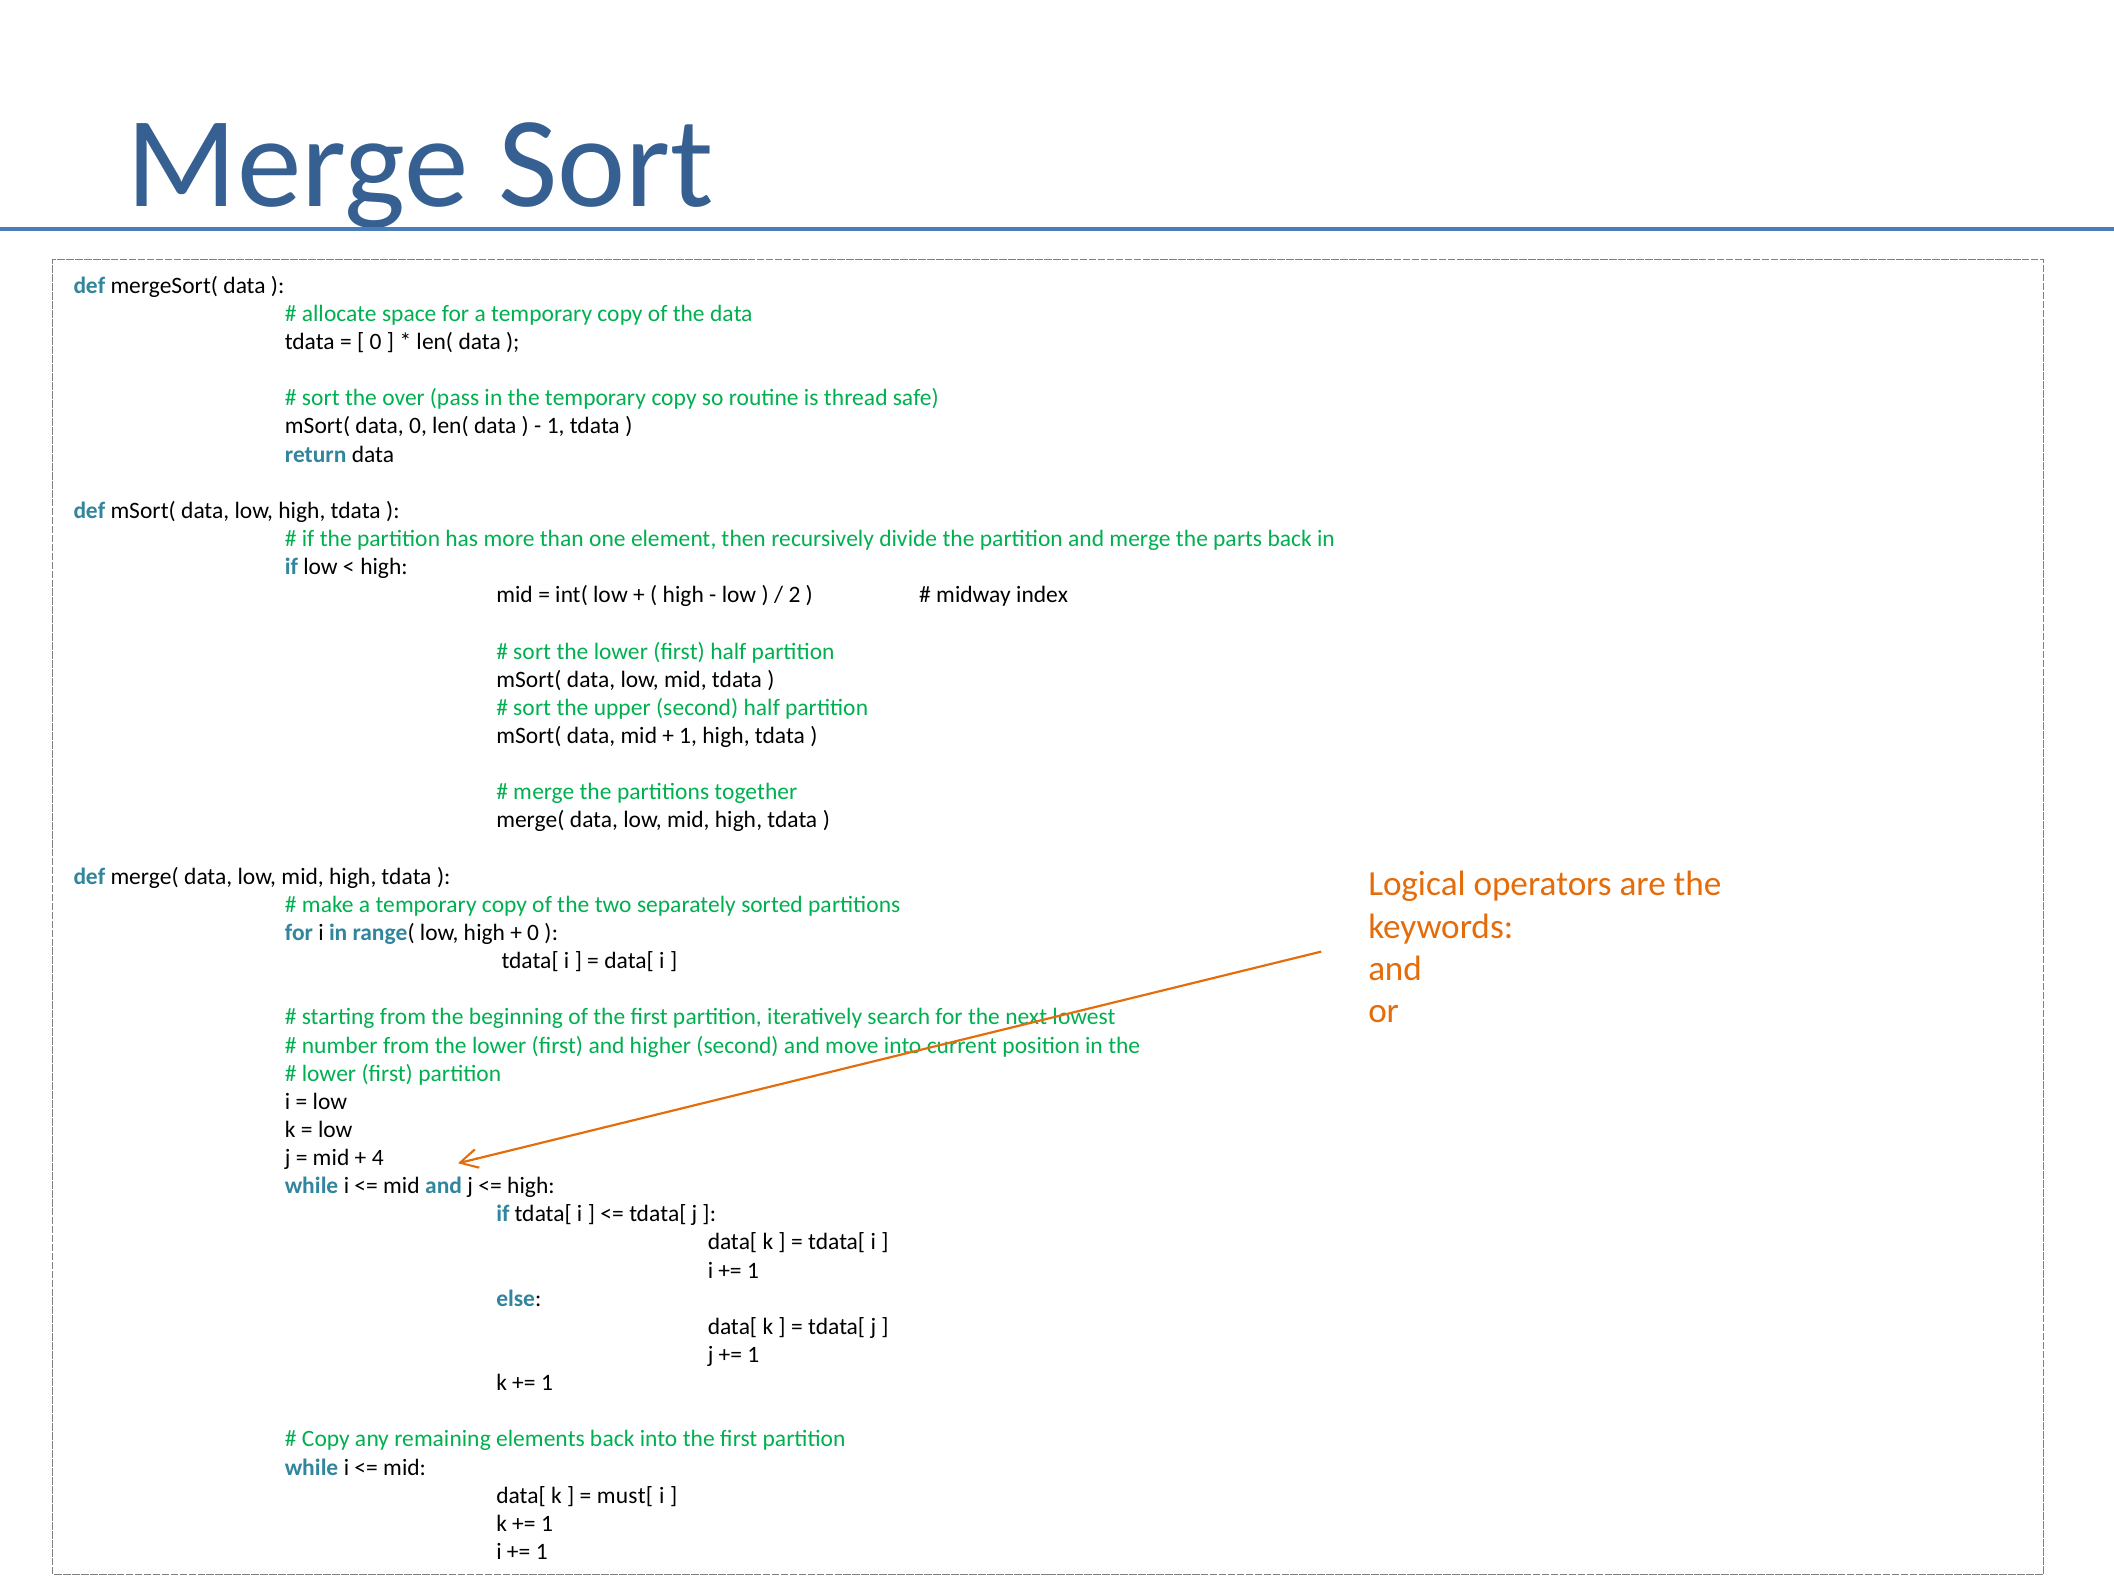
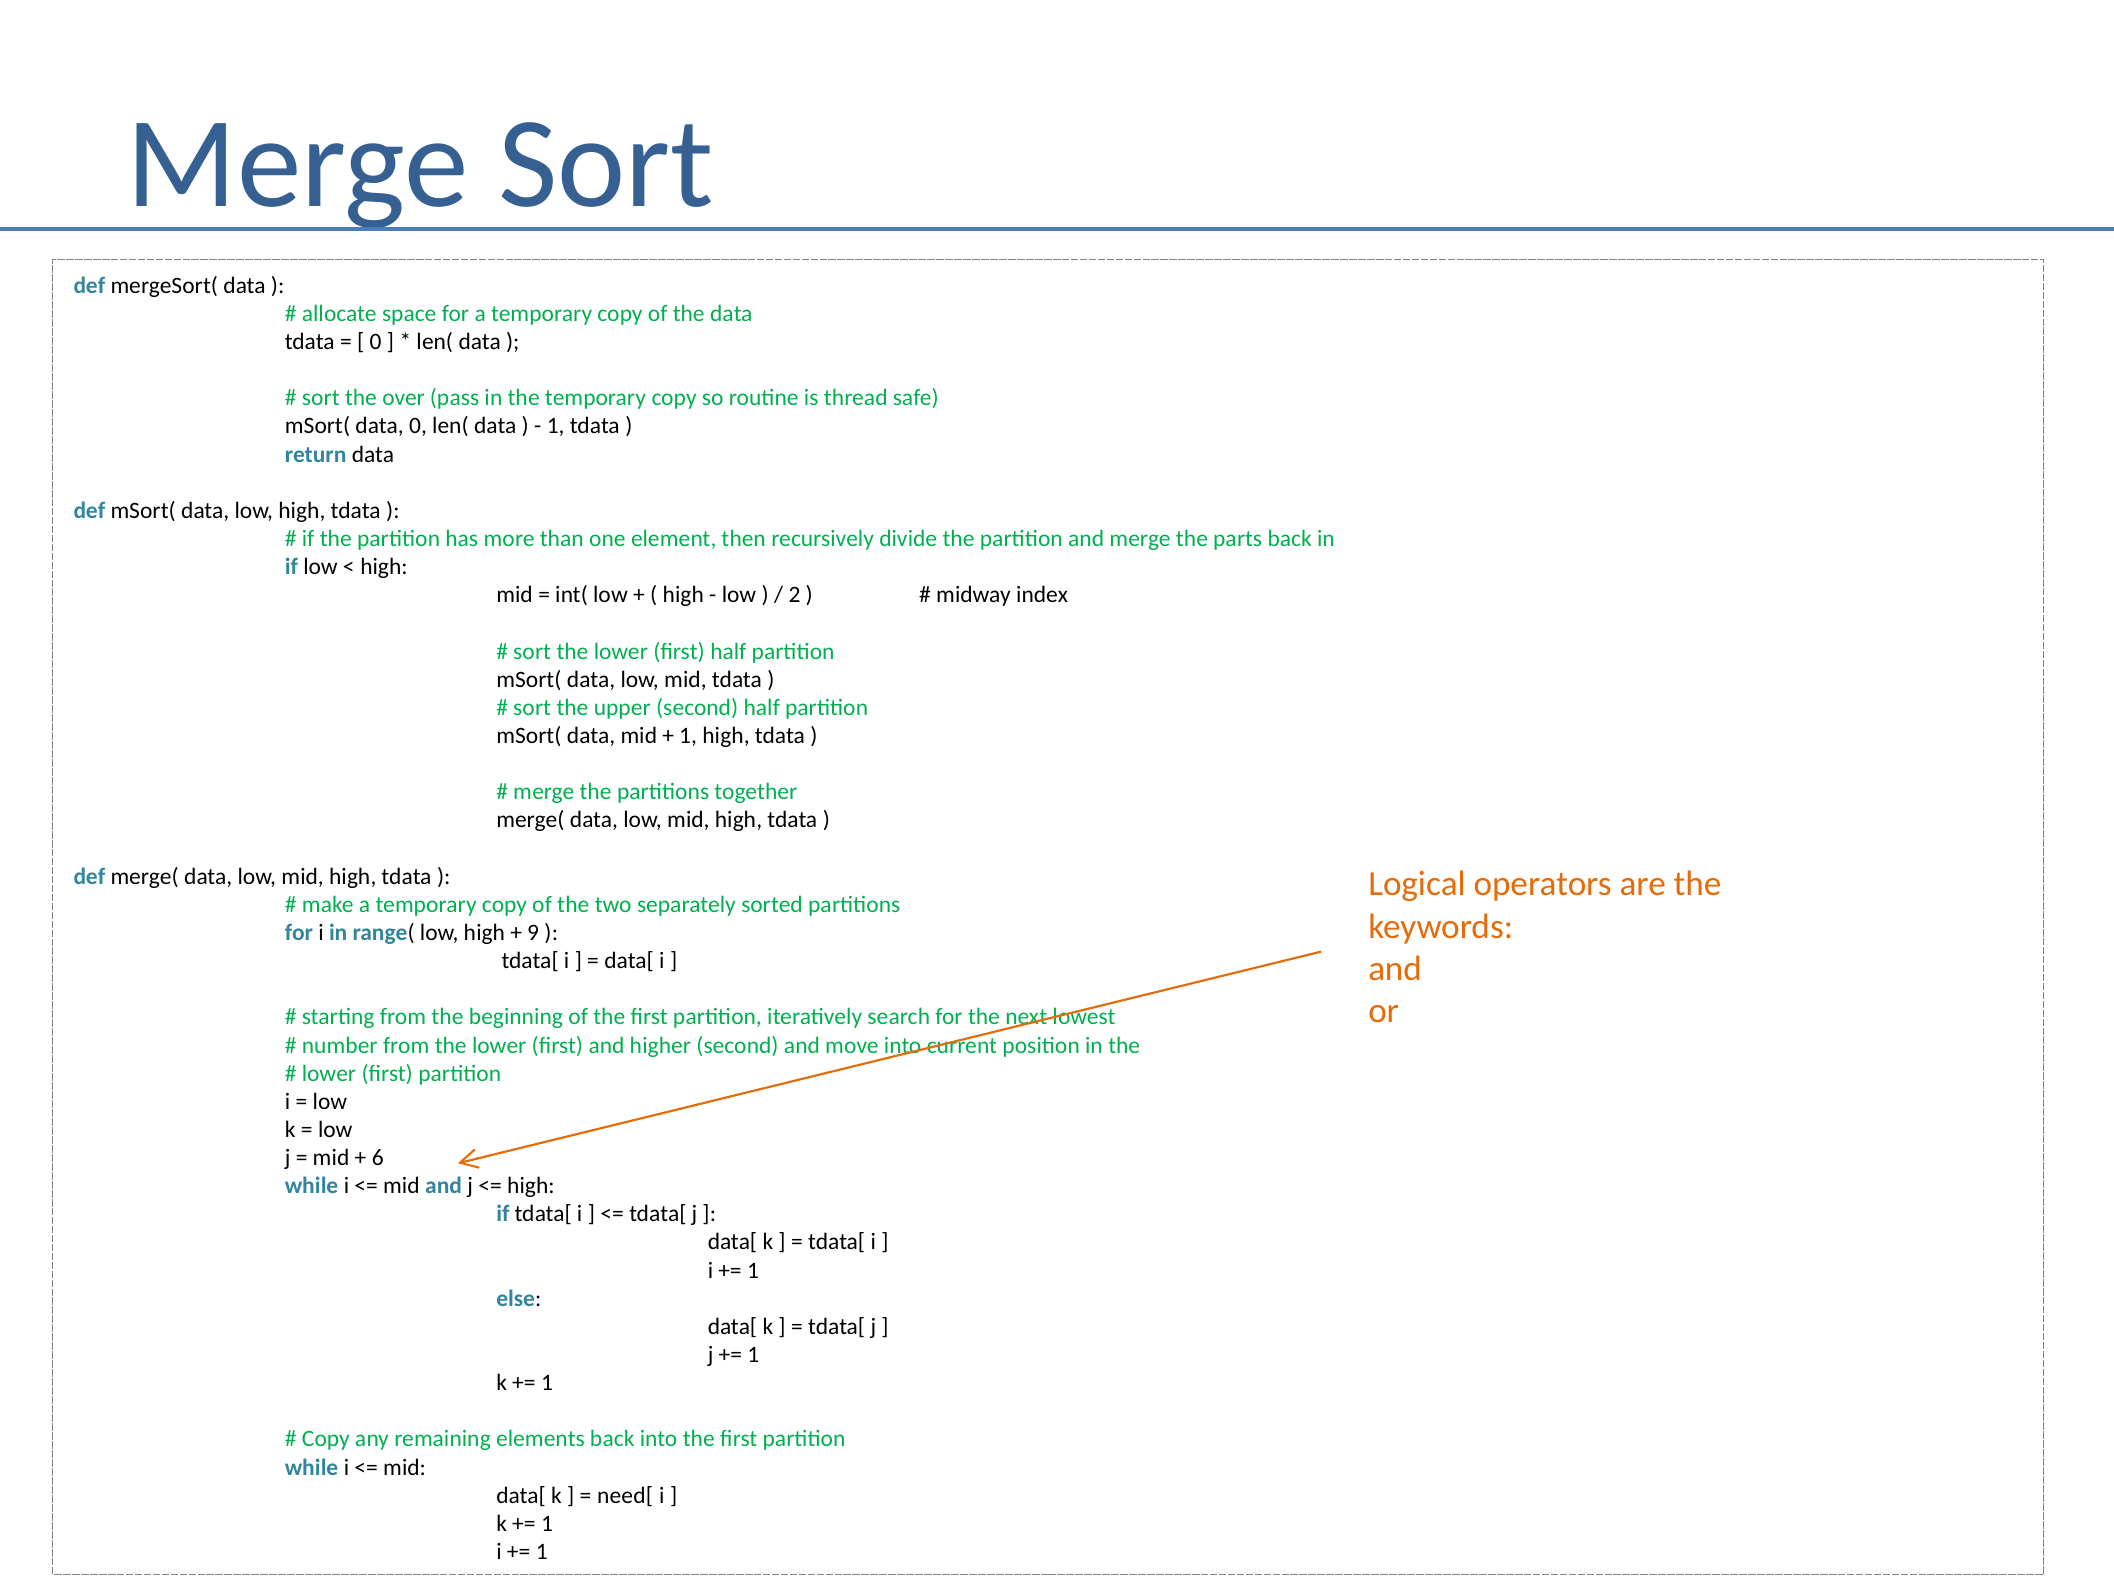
0 at (533, 932): 0 -> 9
4: 4 -> 6
must[: must[ -> need[
